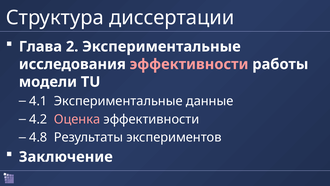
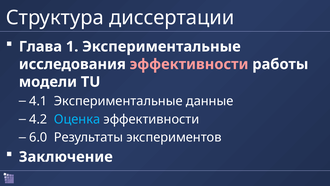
2: 2 -> 1
Оценка colour: pink -> light blue
4.8: 4.8 -> 6.0
